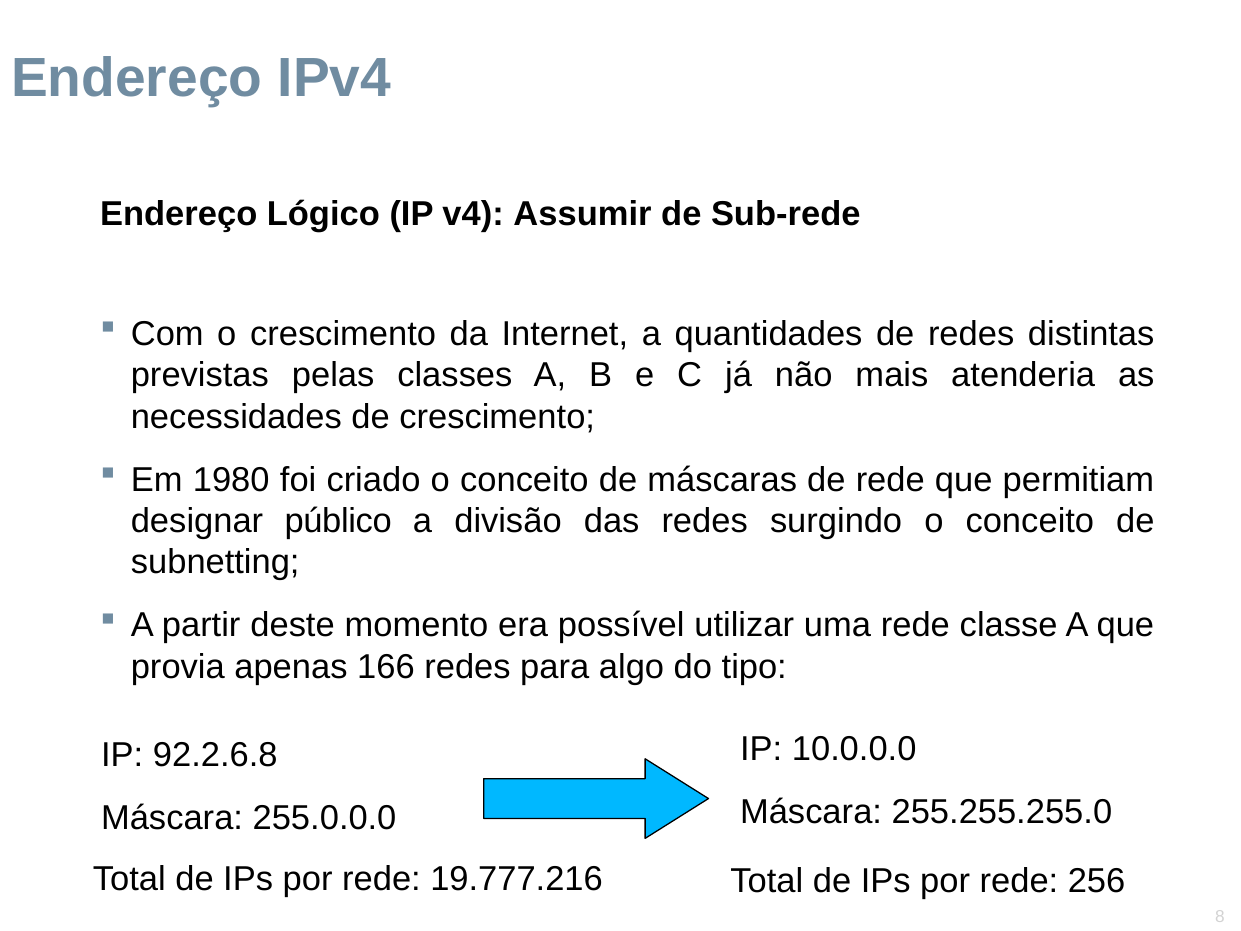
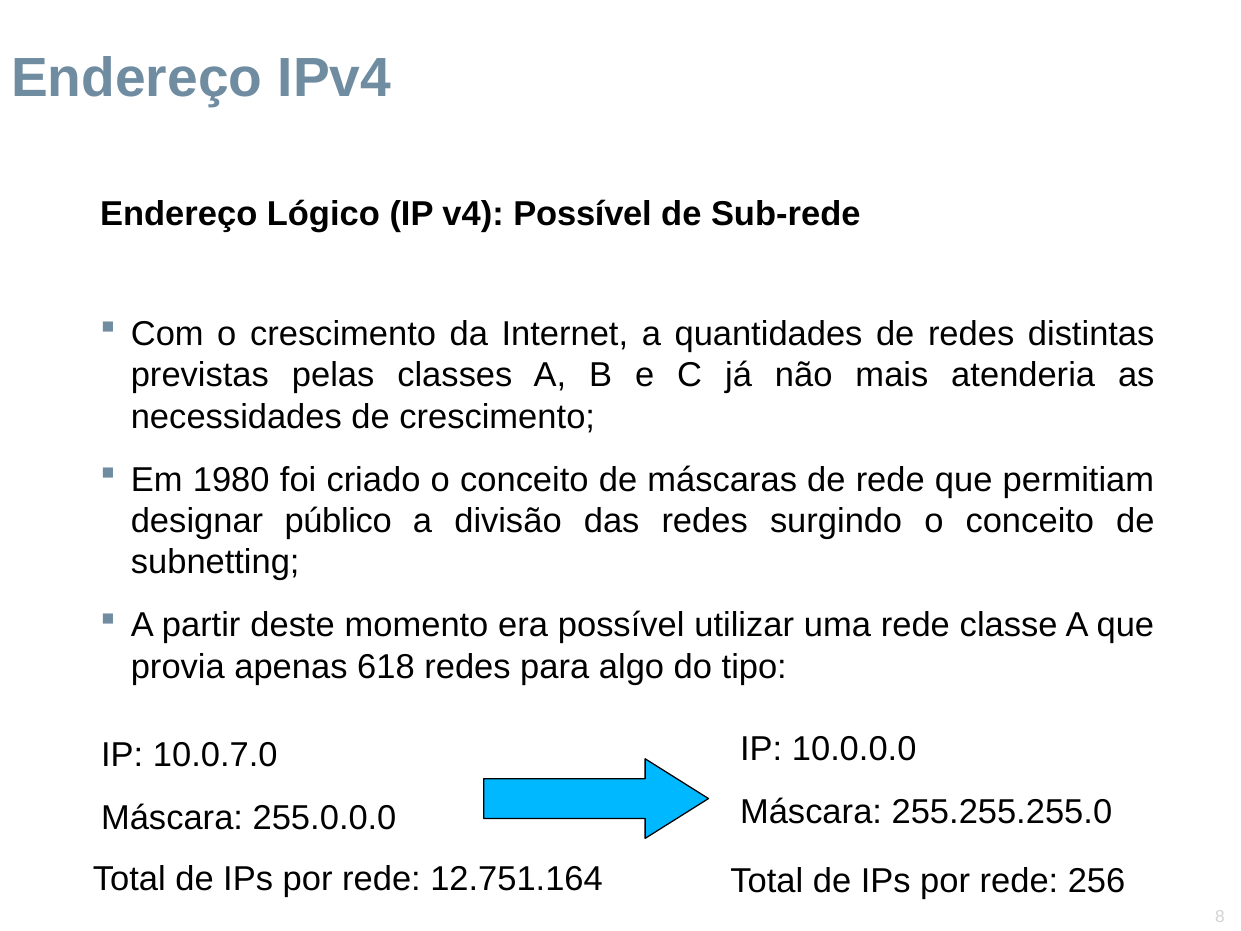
v4 Assumir: Assumir -> Possível
166: 166 -> 618
92.2.6.8: 92.2.6.8 -> 10.0.7.0
19.777.216: 19.777.216 -> 12.751.164
